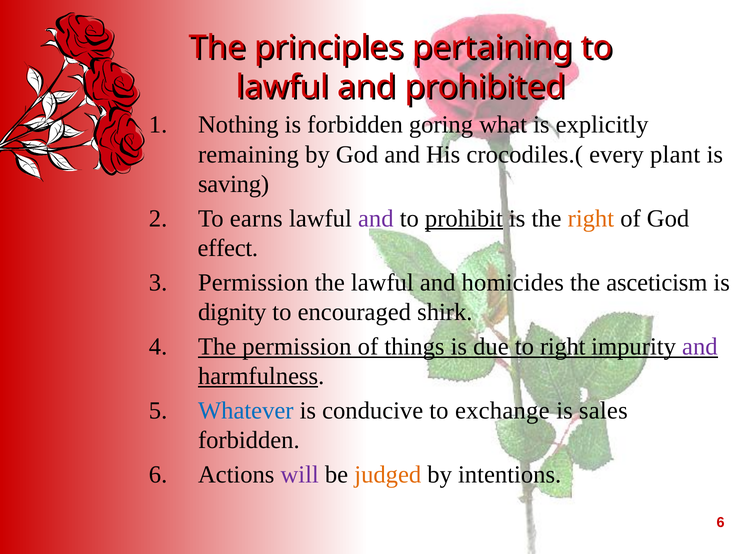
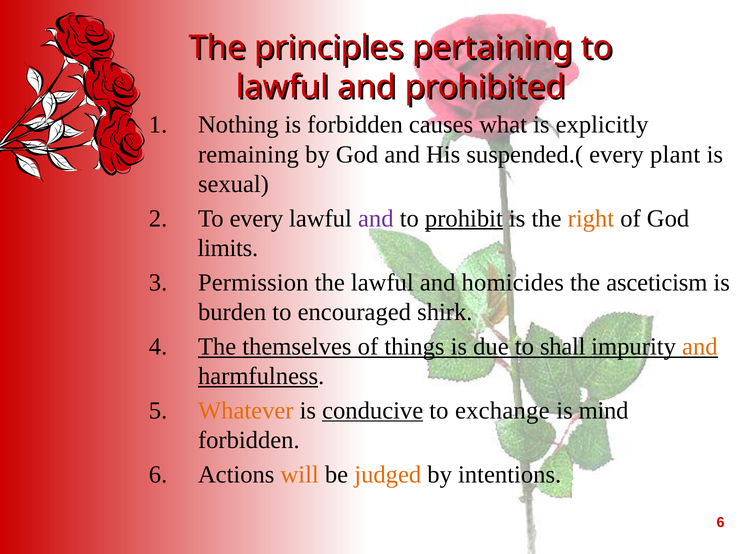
goring: goring -> causes
crocodiles.(: crocodiles.( -> suspended.(
saving: saving -> sexual
To earns: earns -> every
effect: effect -> limits
dignity: dignity -> burden
The permission: permission -> themselves
to right: right -> shall
and at (700, 346) colour: purple -> orange
Whatever colour: blue -> orange
conducive underline: none -> present
sales: sales -> mind
will colour: purple -> orange
